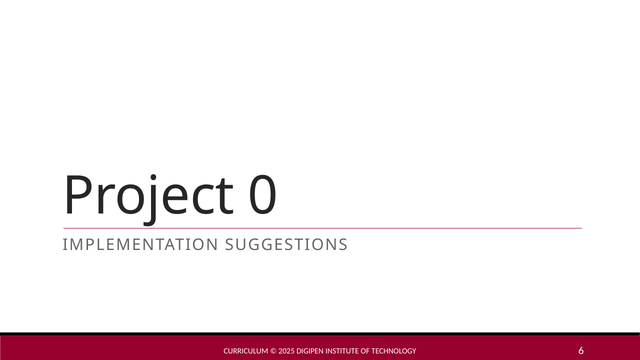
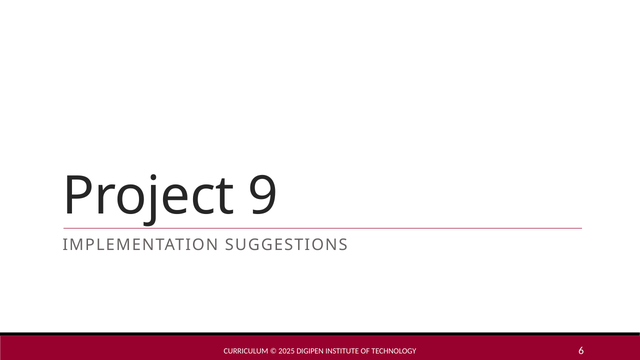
0: 0 -> 9
